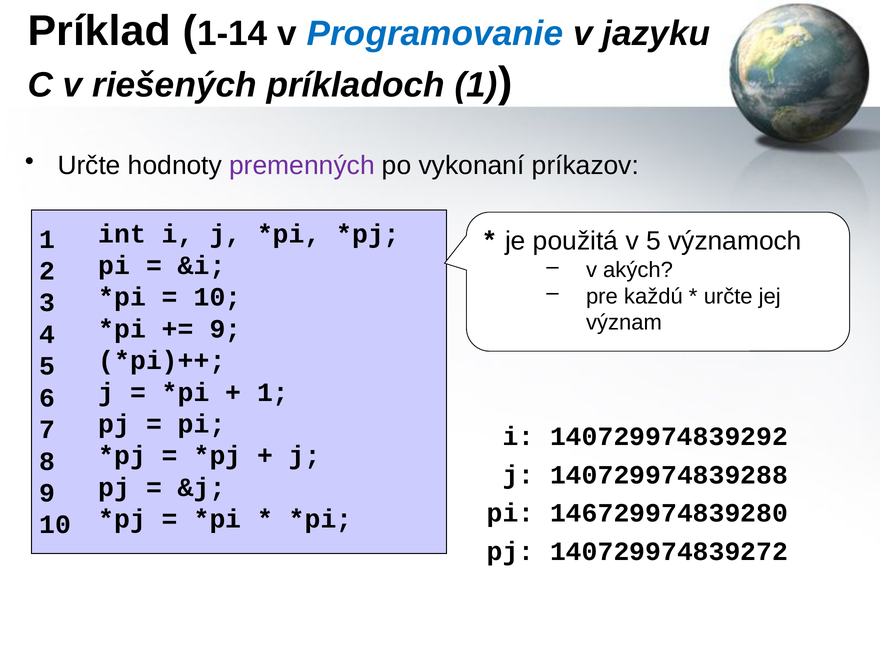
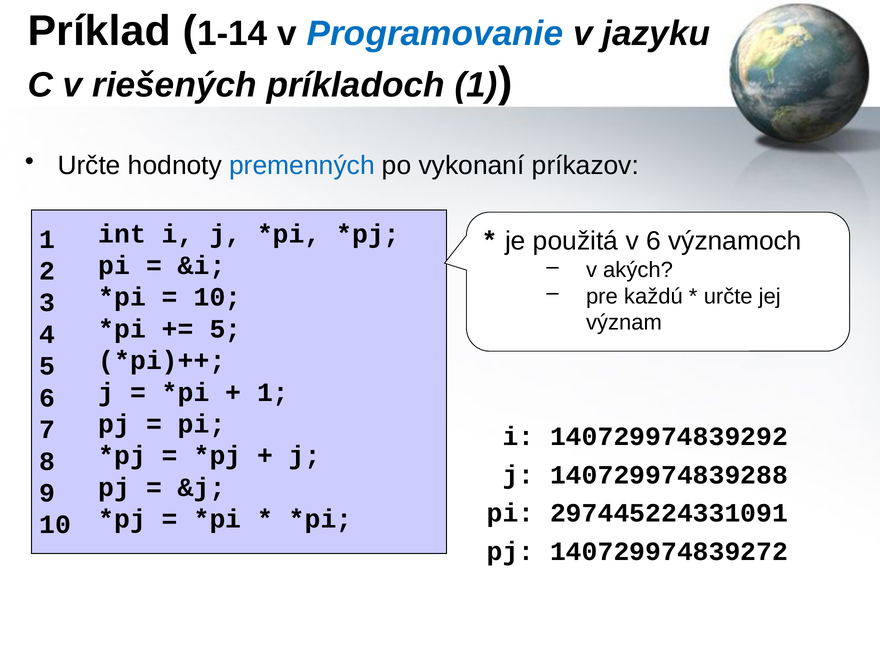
premenných colour: purple -> blue
v 5: 5 -> 6
9 at (225, 329): 9 -> 5
146729974839280: 146729974839280 -> 297445224331091
